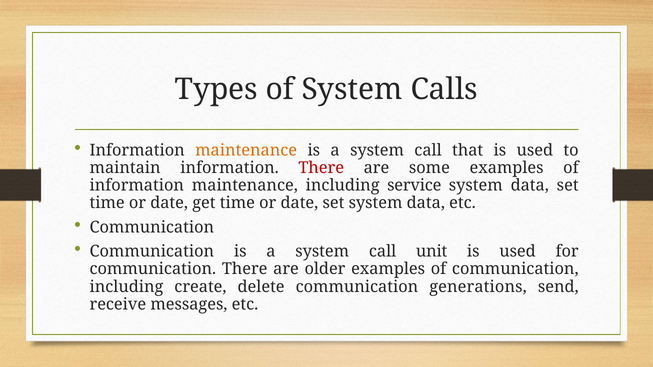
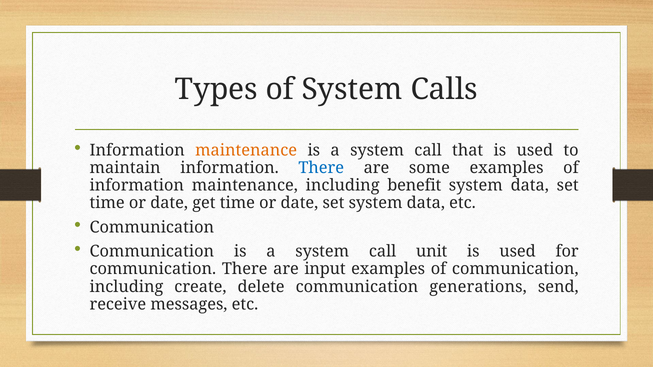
There at (321, 168) colour: red -> blue
service: service -> benefit
older: older -> input
